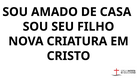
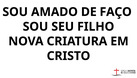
CASA: CASA -> FAÇO
